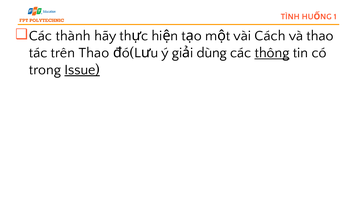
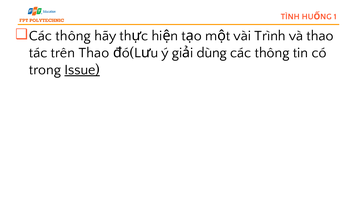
thành at (73, 36): thành -> thông
Cách: Cách -> Trình
thông at (272, 53) underline: present -> none
